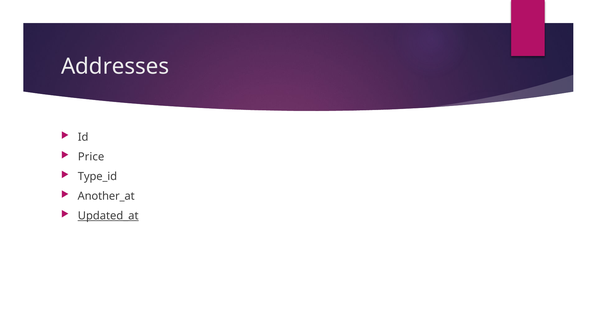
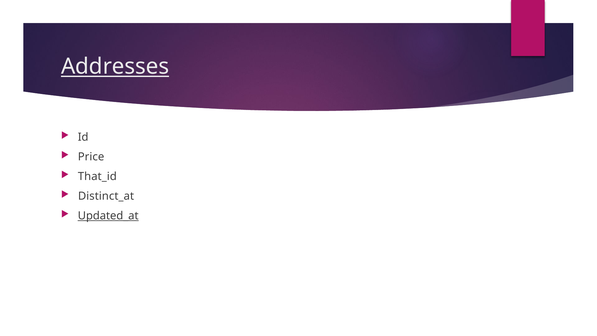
Addresses underline: none -> present
Type_id: Type_id -> That_id
Another_at: Another_at -> Distinct_at
